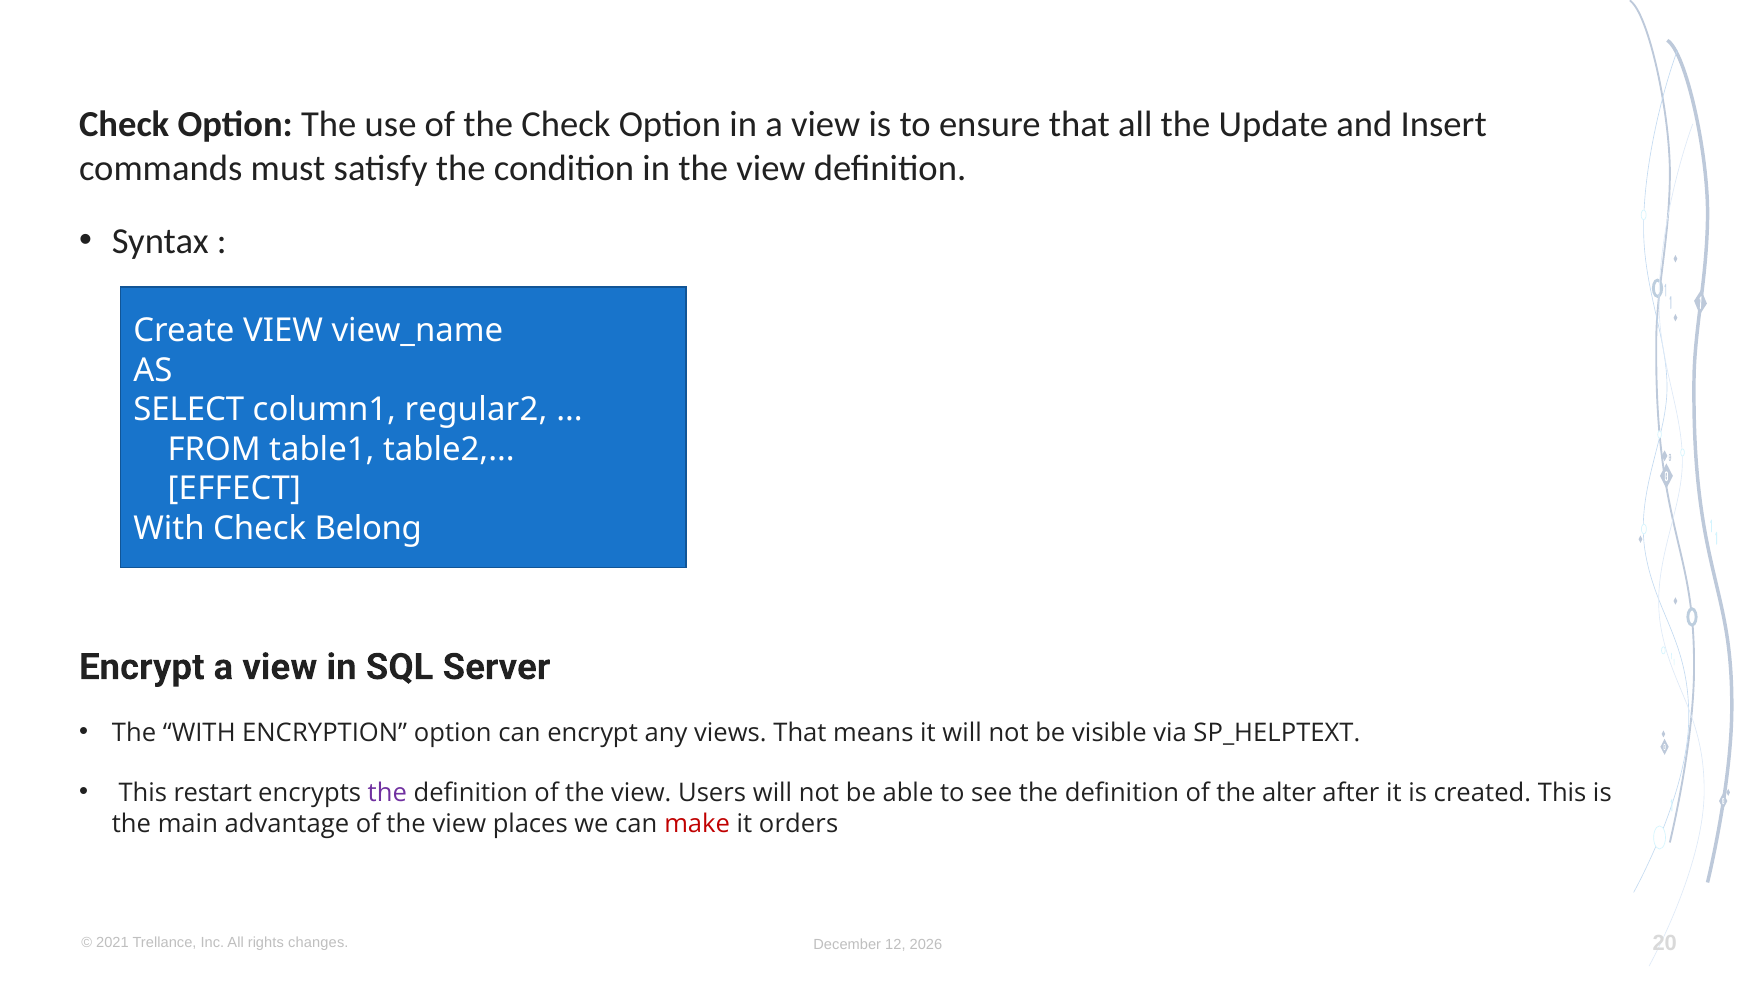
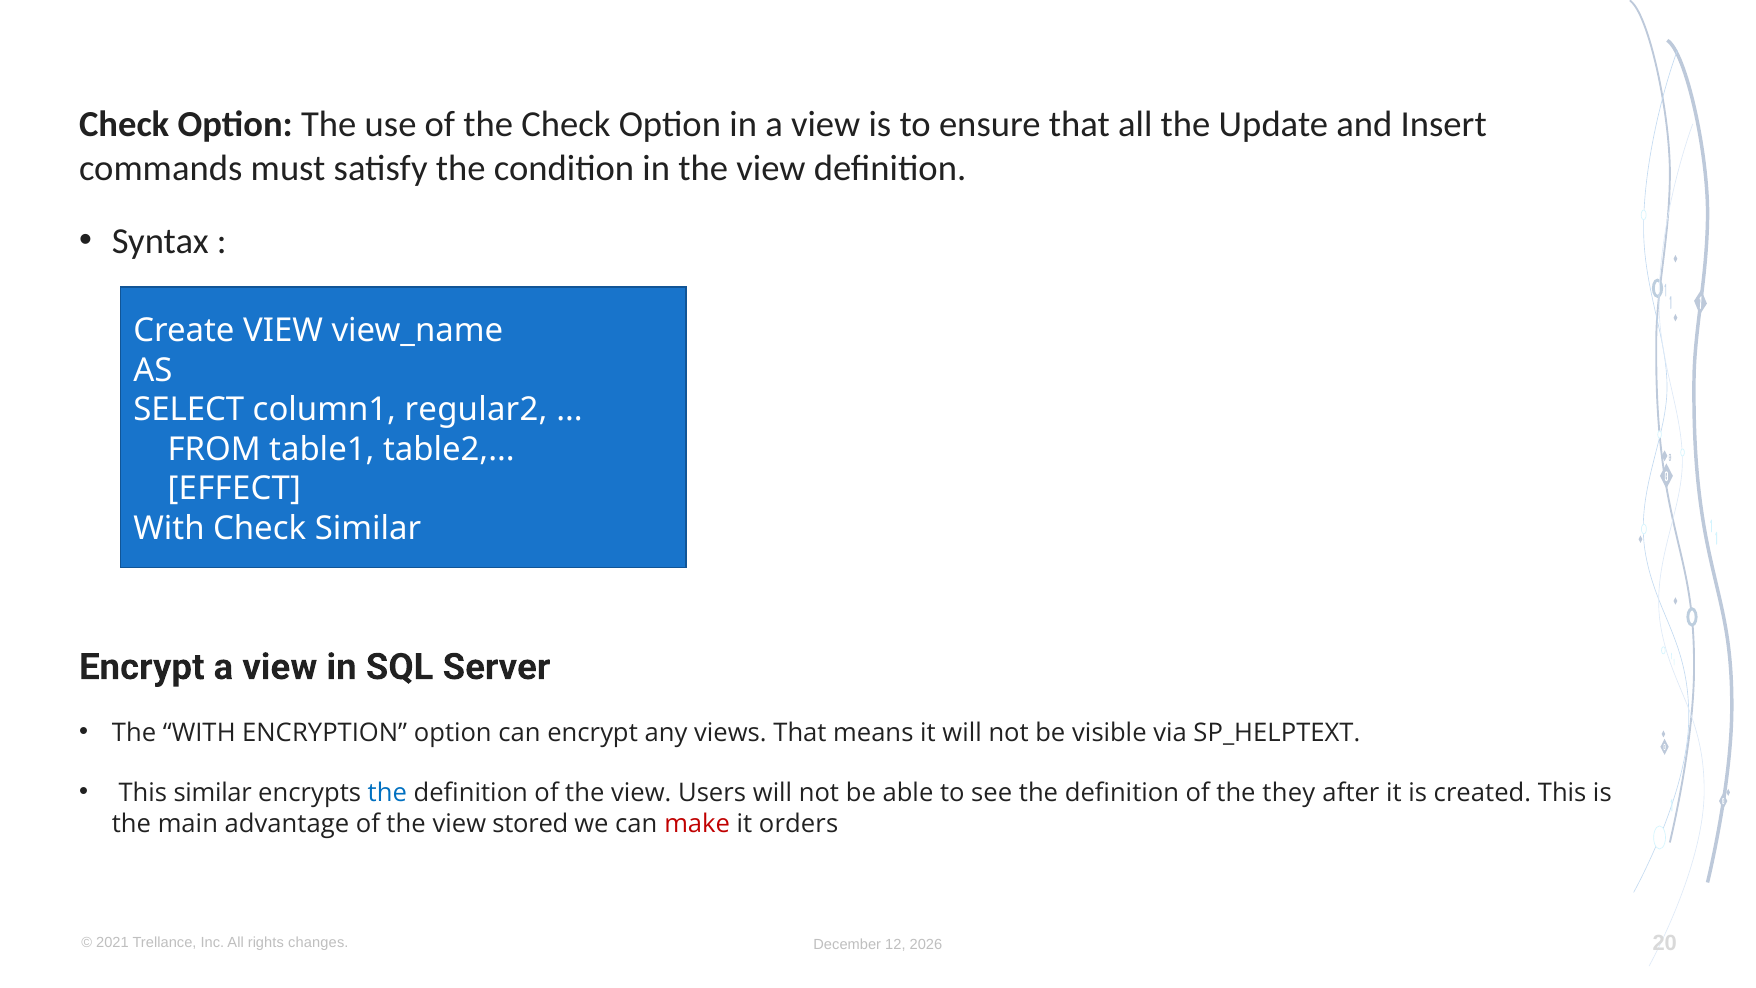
Check Belong: Belong -> Similar
This restart: restart -> similar
the at (387, 793) colour: purple -> blue
alter: alter -> they
places: places -> stored
